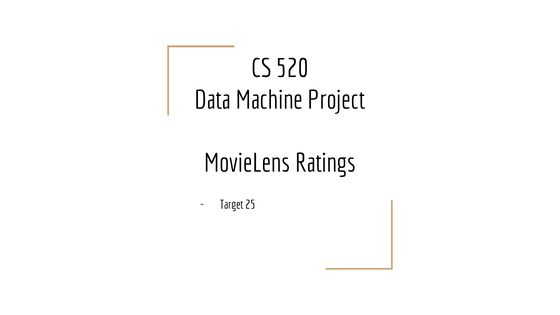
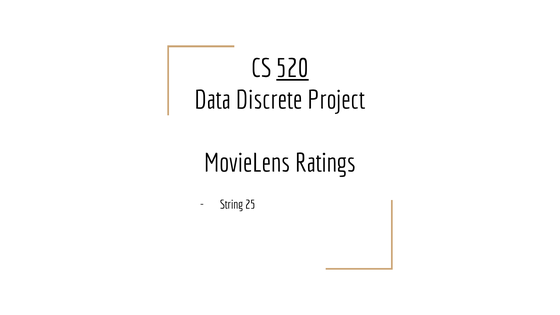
520 underline: none -> present
Machine: Machine -> Discrete
Target: Target -> String
